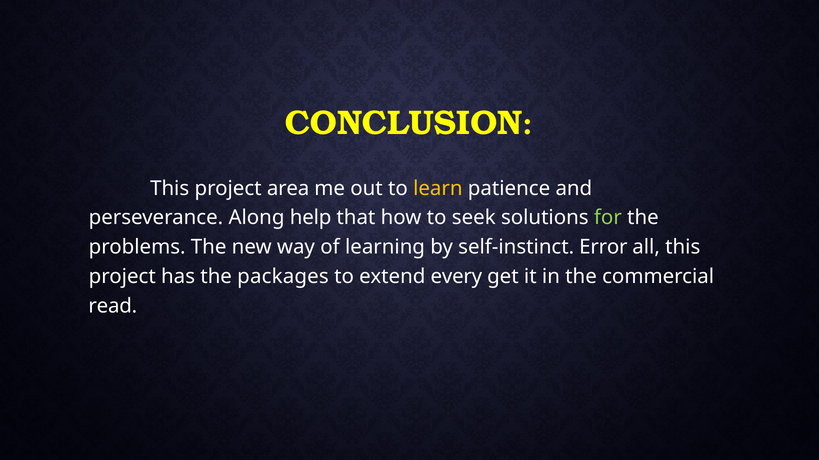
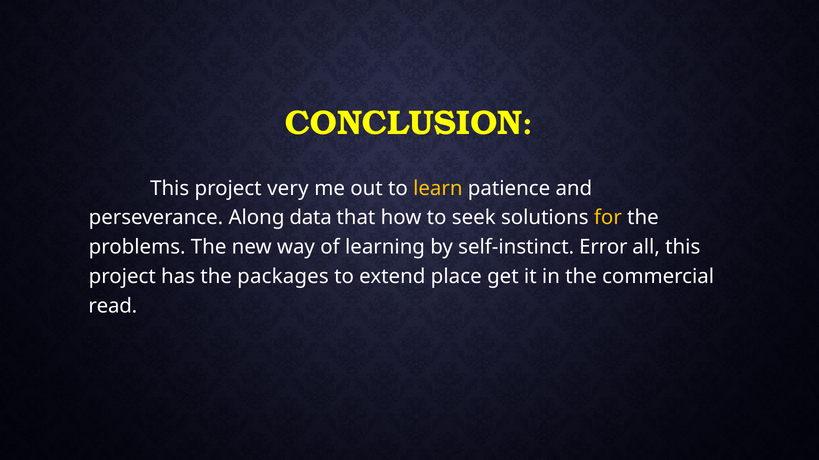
area: area -> very
help: help -> data
for colour: light green -> yellow
every: every -> place
